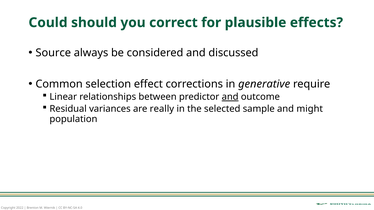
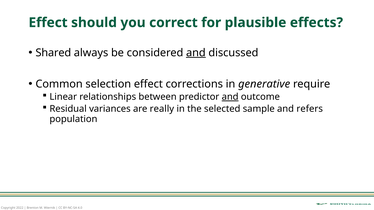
Could at (48, 23): Could -> Effect
Source: Source -> Shared
and at (196, 53) underline: none -> present
might: might -> refers
